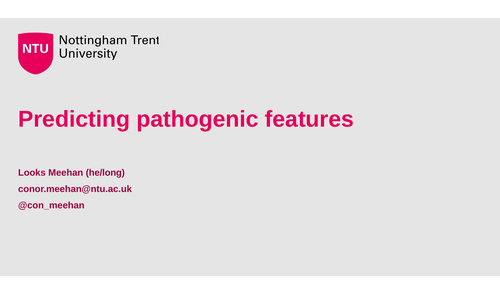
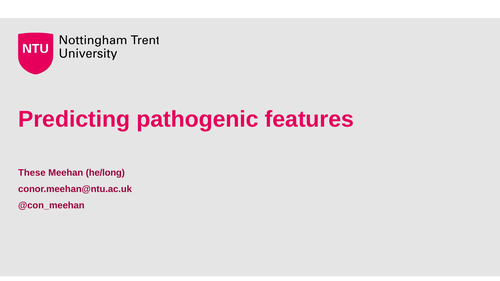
Looks: Looks -> These
